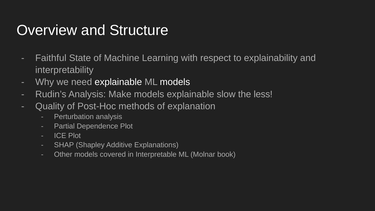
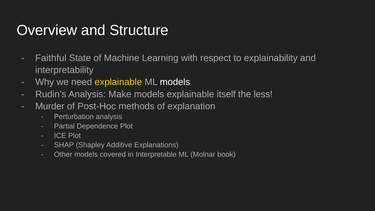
explainable at (118, 82) colour: white -> yellow
slow: slow -> itself
Quality: Quality -> Murder
